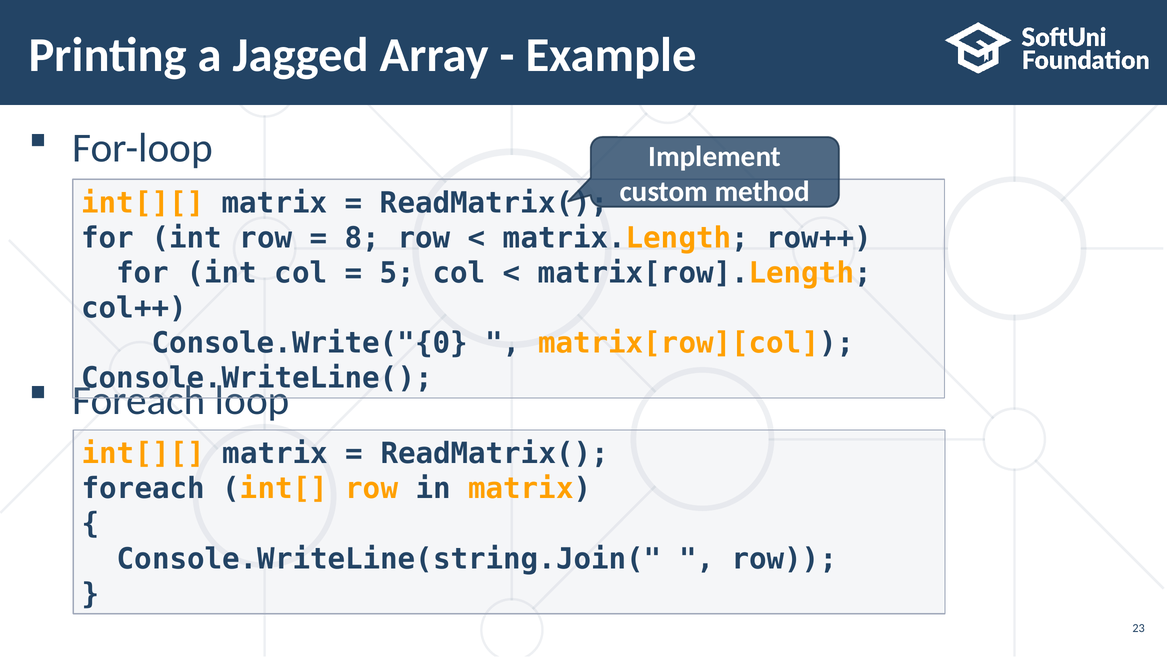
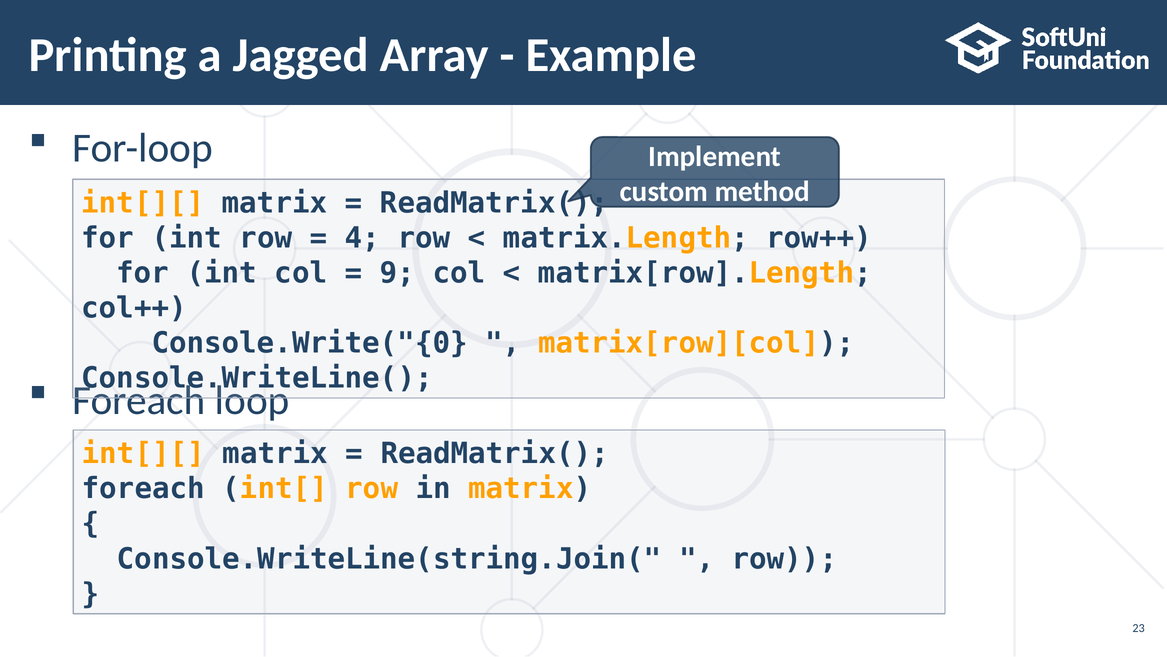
8: 8 -> 4
5: 5 -> 9
